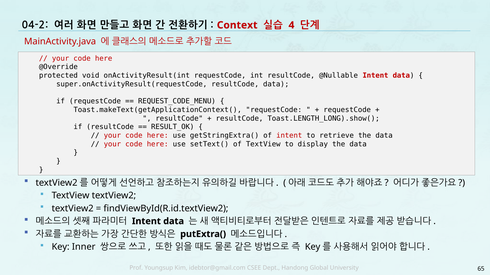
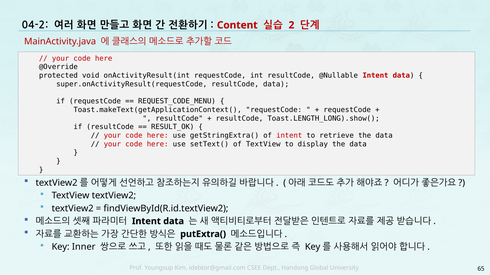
Context: Context -> Content
4: 4 -> 2
